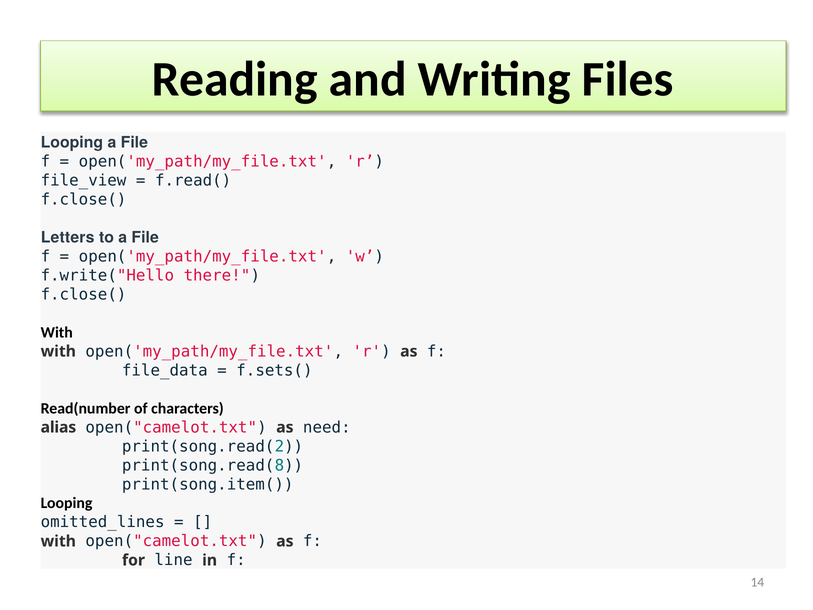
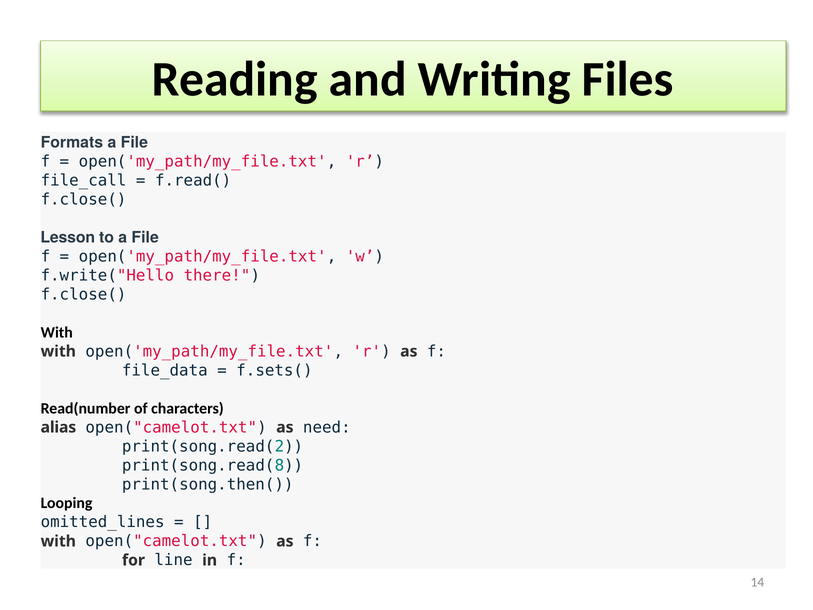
Looping at (72, 142): Looping -> Formats
file_view: file_view -> file_call
Letters: Letters -> Lesson
print(song.item(: print(song.item( -> print(song.then(
